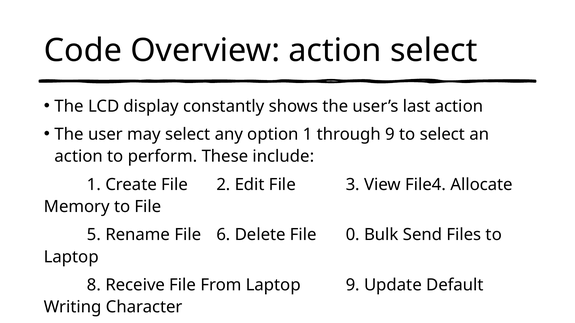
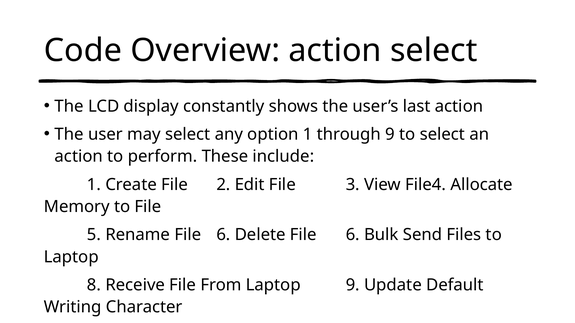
Delete File 0: 0 -> 6
